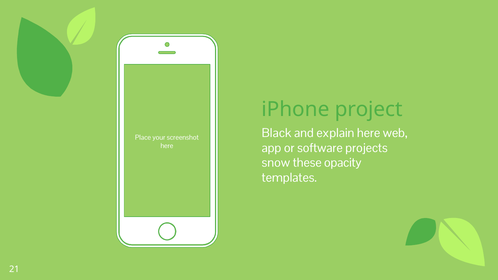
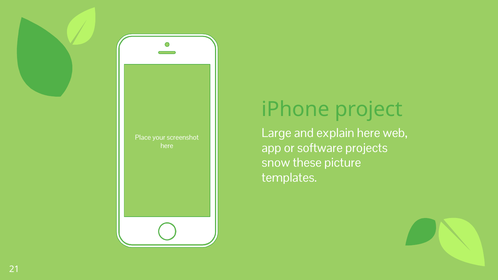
Black: Black -> Large
opacity: opacity -> picture
